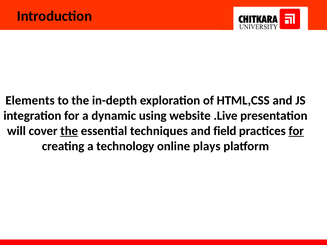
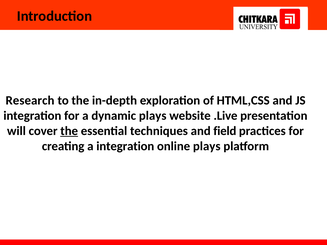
Elements: Elements -> Research
dynamic using: using -> plays
for at (296, 131) underline: present -> none
a technology: technology -> integration
